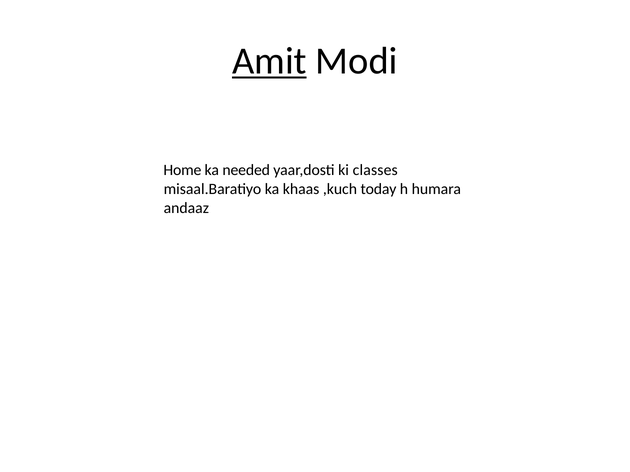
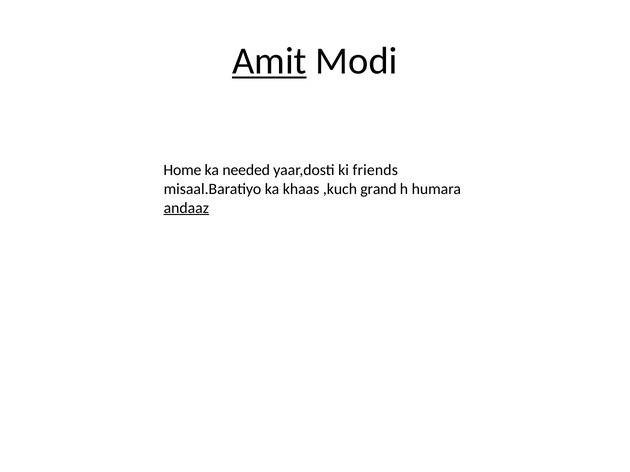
classes: classes -> friends
today: today -> grand
andaaz underline: none -> present
